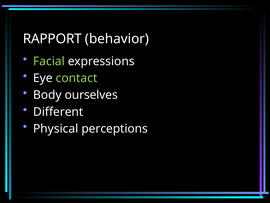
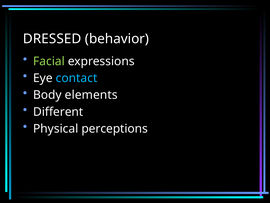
RAPPORT: RAPPORT -> DRESSED
contact colour: light green -> light blue
ourselves: ourselves -> elements
